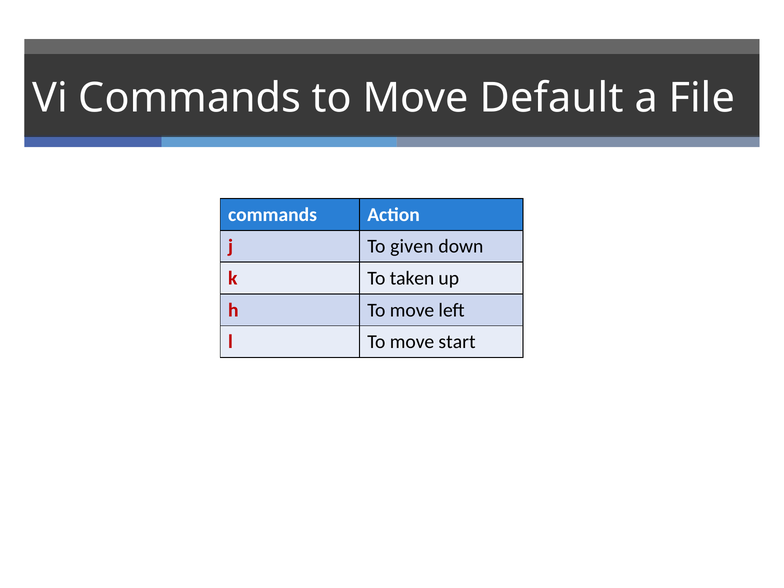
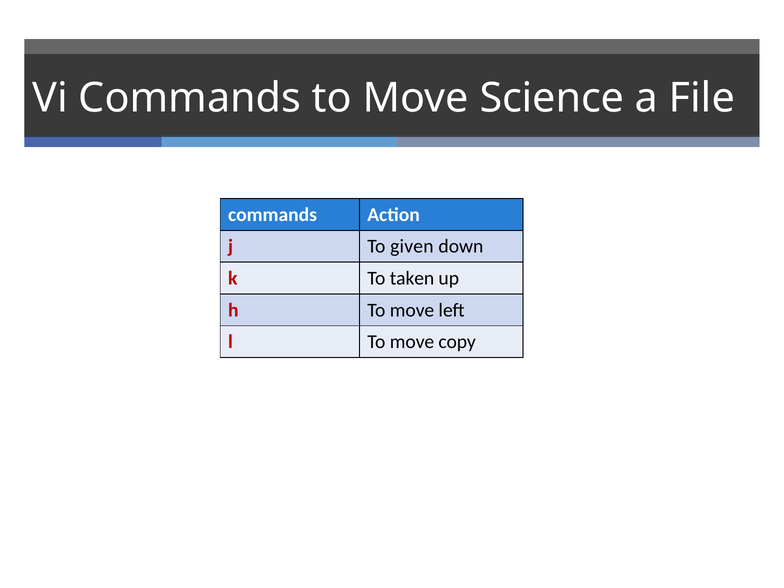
Default: Default -> Science
start: start -> copy
